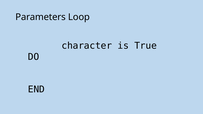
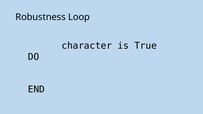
Parameters: Parameters -> Robustness
